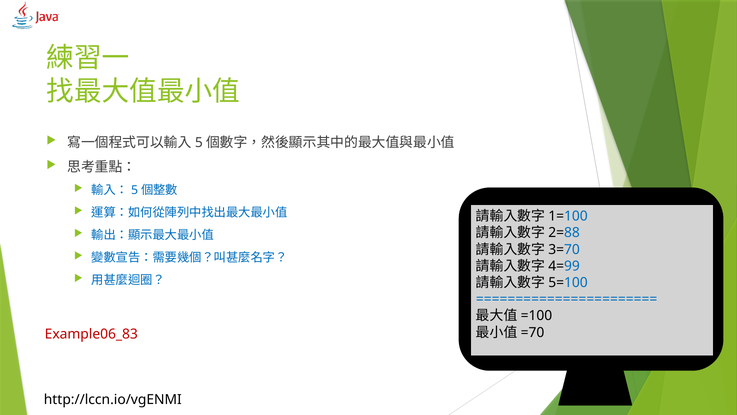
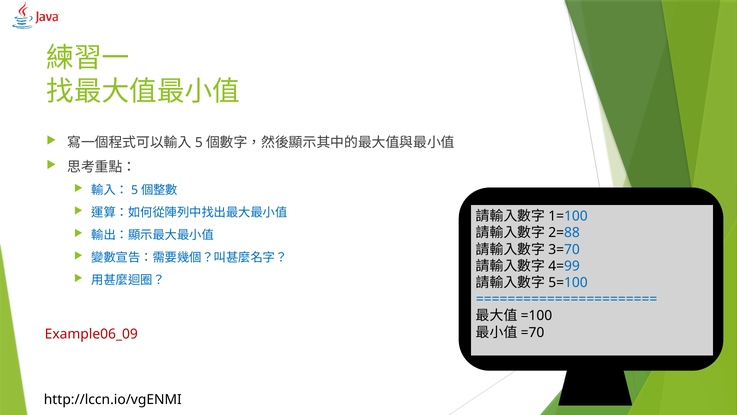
Example06_83: Example06_83 -> Example06_09
